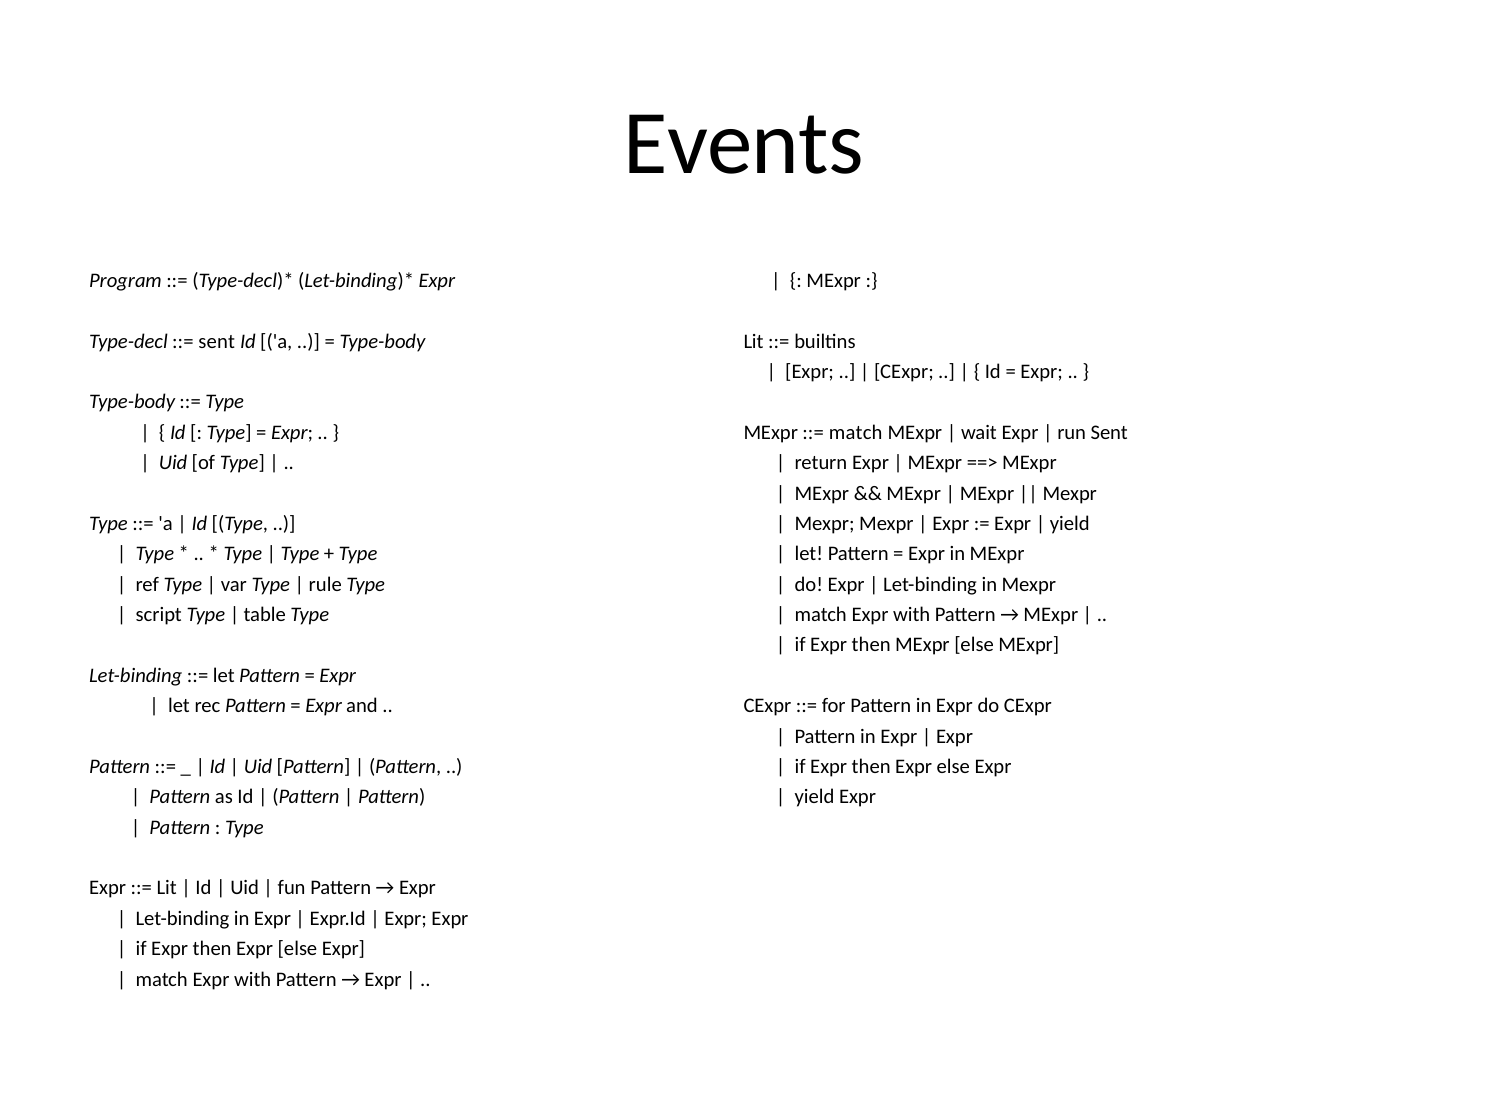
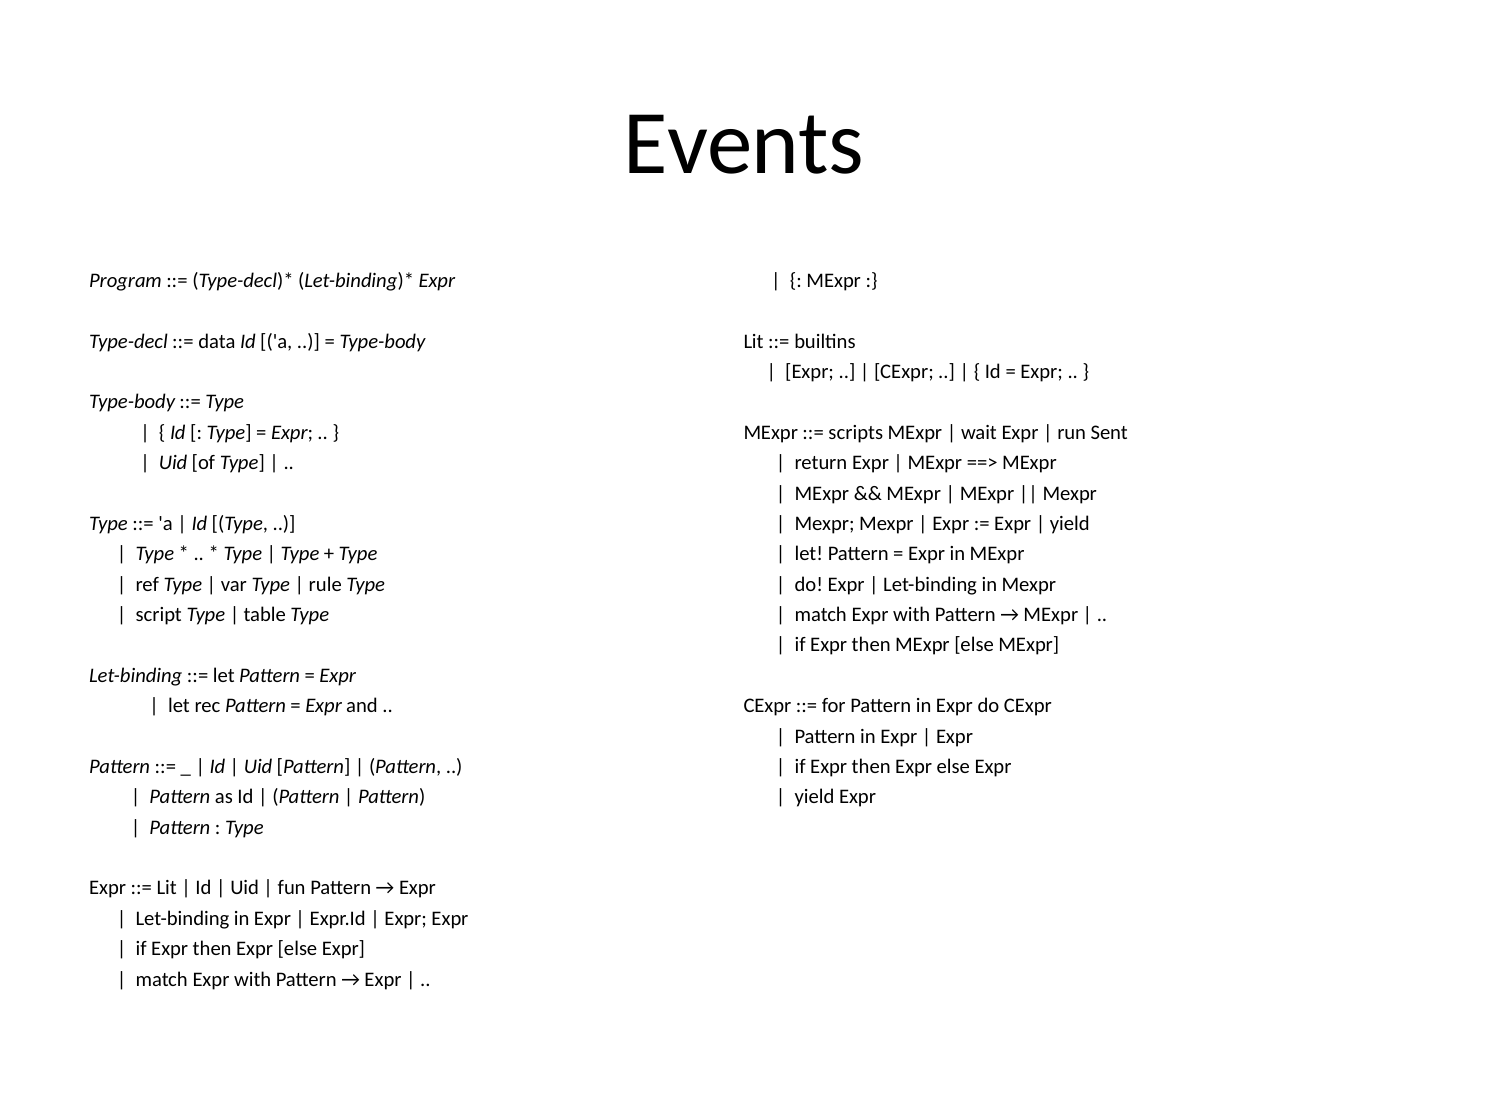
sent at (217, 341): sent -> data
match at (856, 433): match -> scripts
